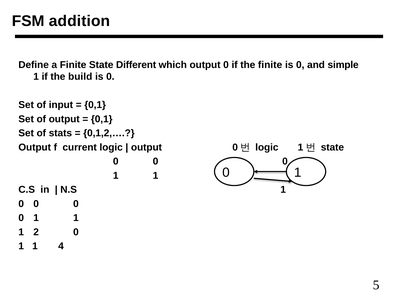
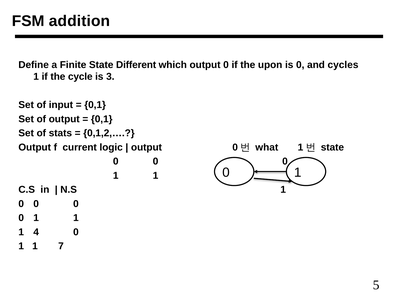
the finite: finite -> upon
simple: simple -> cycles
build: build -> cycle
0 at (110, 77): 0 -> 3
logic at (267, 148): logic -> what
2: 2 -> 4
4: 4 -> 7
